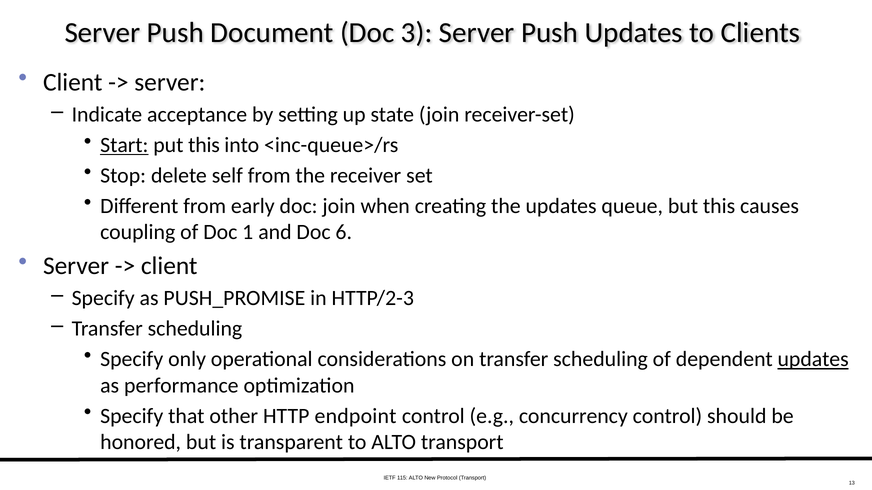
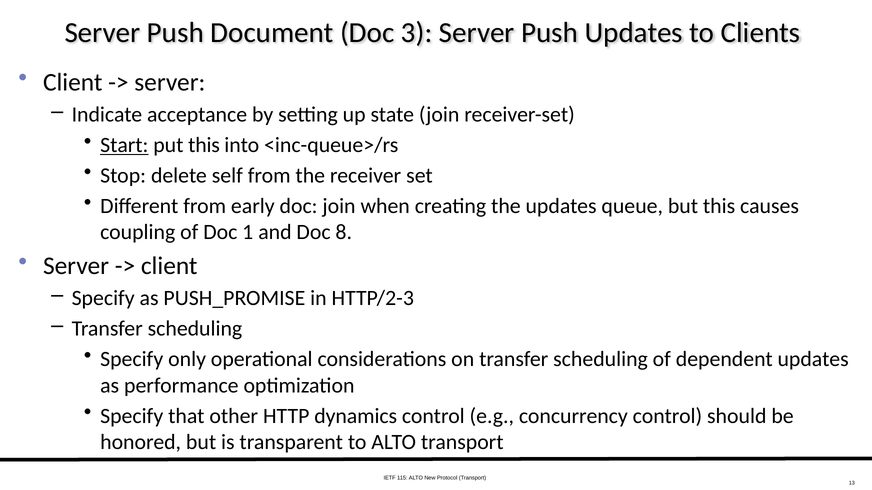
6: 6 -> 8
updates at (813, 360) underline: present -> none
endpoint: endpoint -> dynamics
